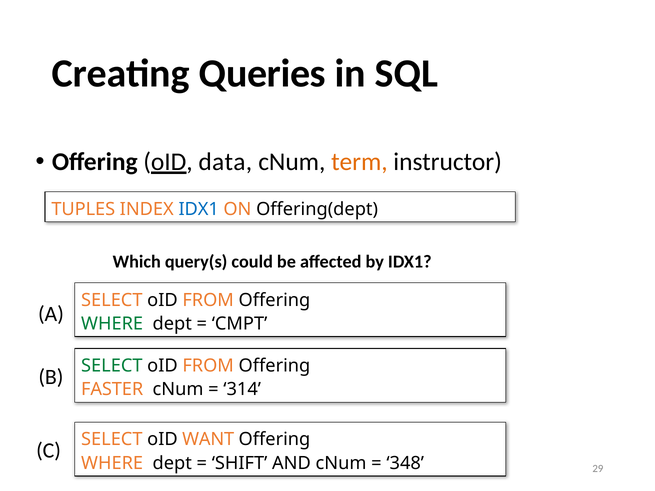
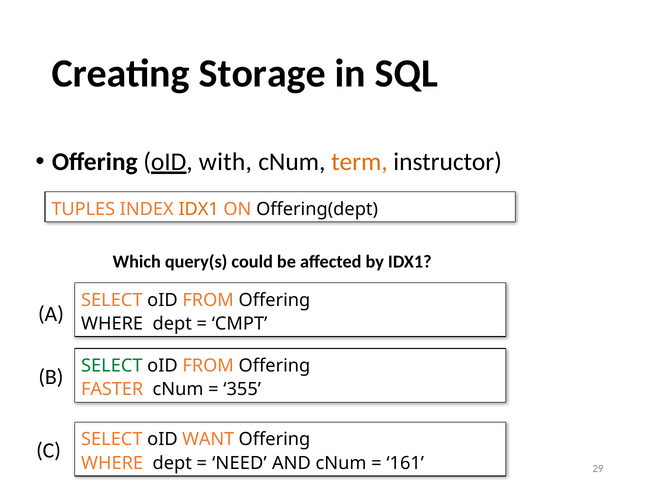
Queries: Queries -> Storage
data: data -> with
IDX1 at (199, 209) colour: blue -> orange
WHERE at (112, 324) colour: green -> black
314: 314 -> 355
SHIFT: SHIFT -> NEED
348: 348 -> 161
